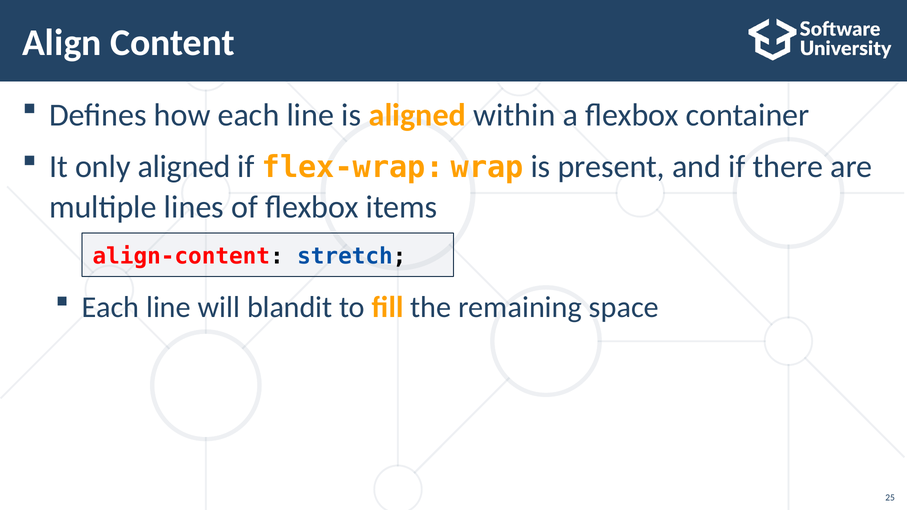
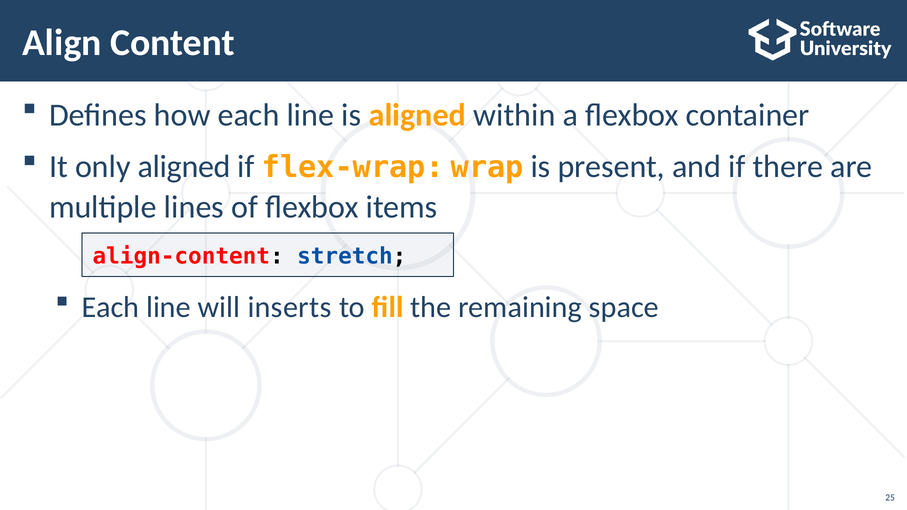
blandit: blandit -> inserts
